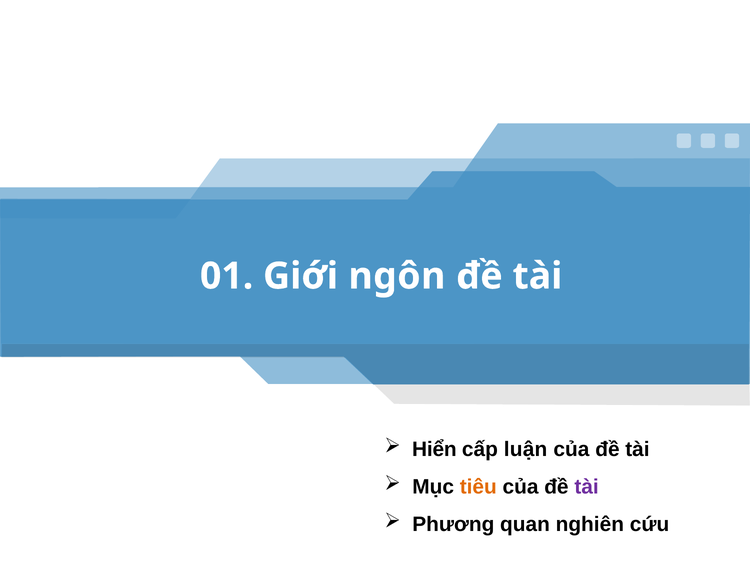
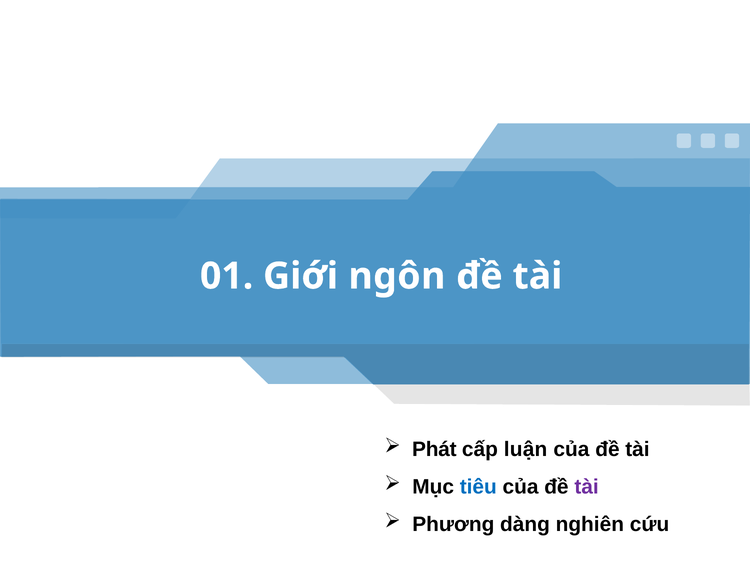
Hiển: Hiển -> Phát
tiêu colour: orange -> blue
quan: quan -> dàng
